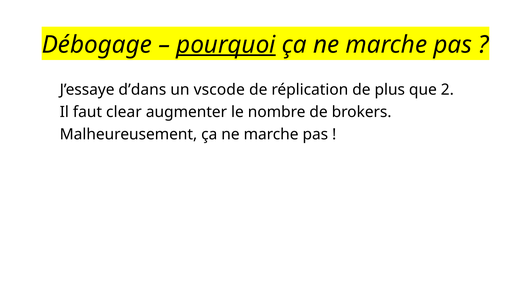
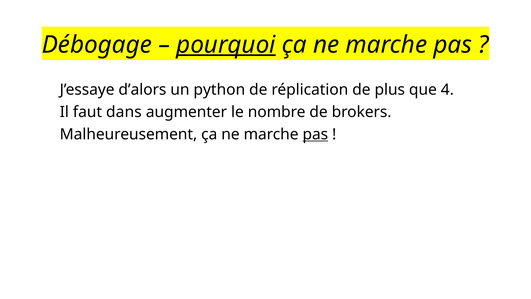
d’dans: d’dans -> d’alors
vscode: vscode -> python
2: 2 -> 4
clear: clear -> dans
pas at (315, 134) underline: none -> present
